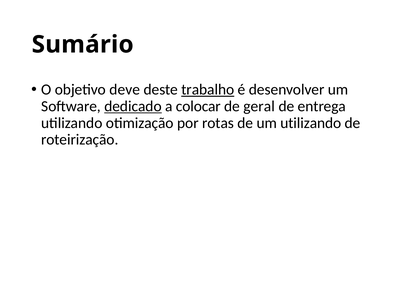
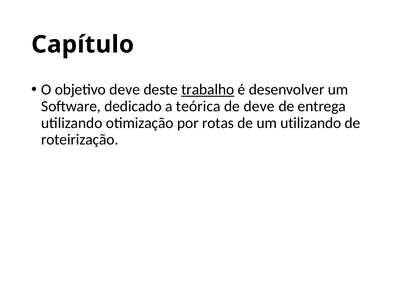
Sumário: Sumário -> Capítulo
dedicado underline: present -> none
colocar: colocar -> teórica
de geral: geral -> deve
